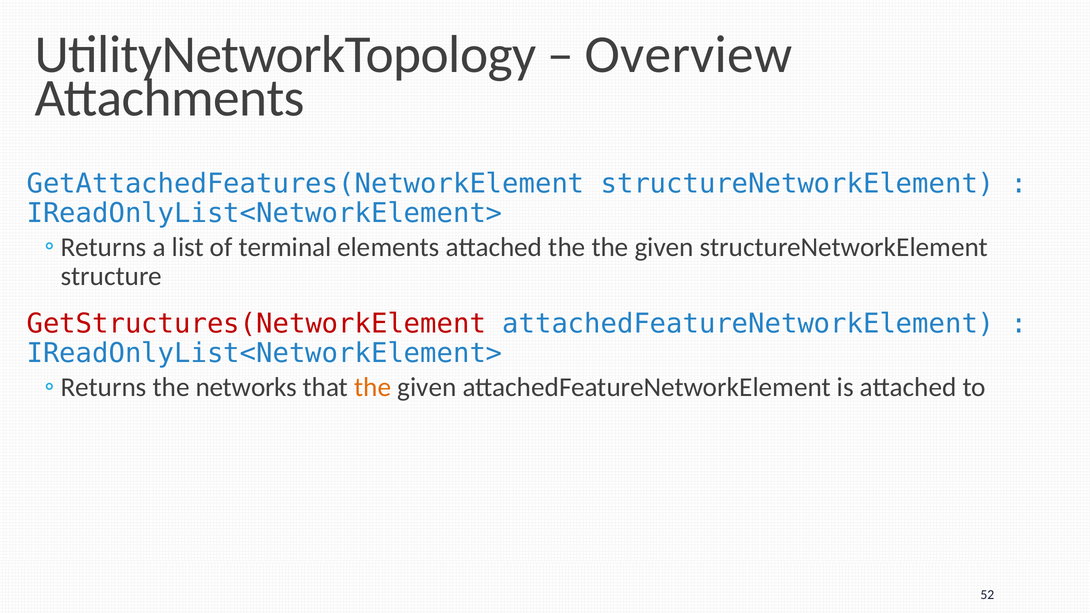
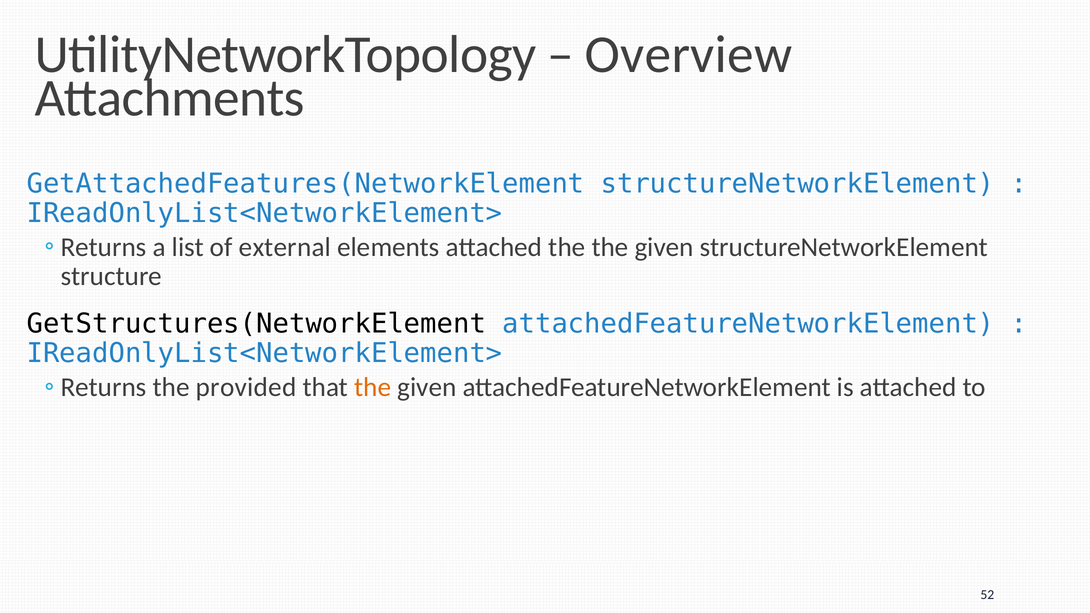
terminal: terminal -> external
GetStructures(NetworkElement colour: red -> black
networks: networks -> provided
